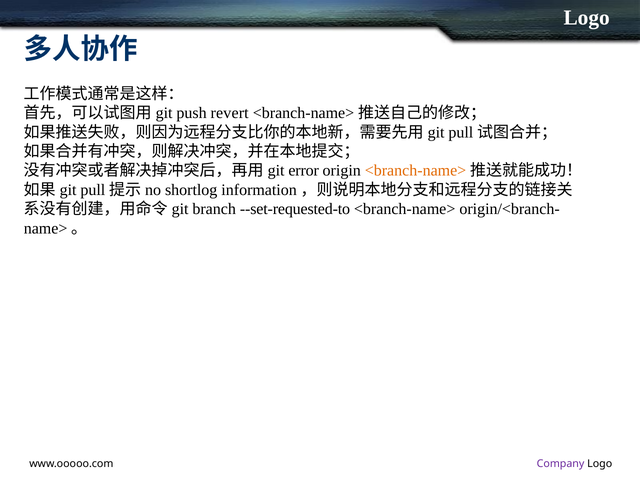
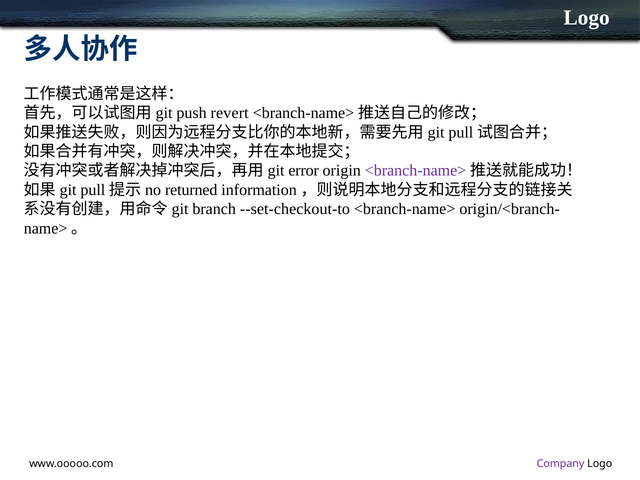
<branch-name> at (416, 171) colour: orange -> purple
shortlog: shortlog -> returned
--set-requested-to: --set-requested-to -> --set-checkout-to
